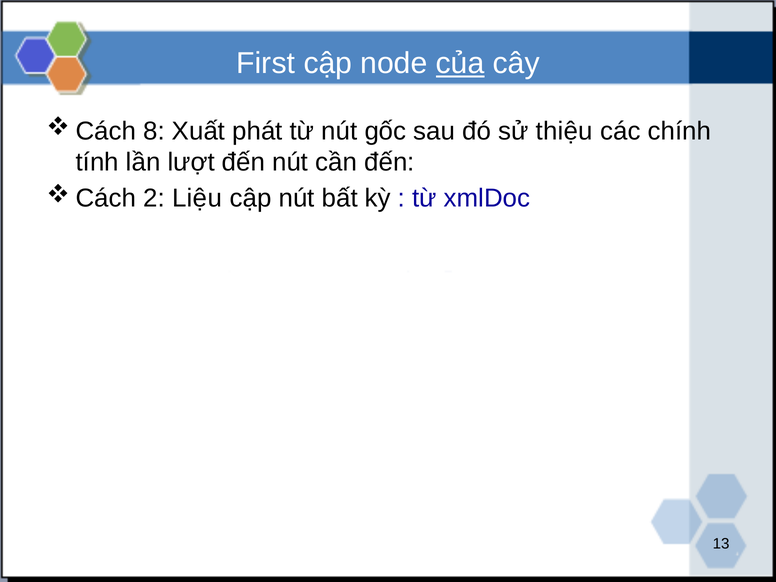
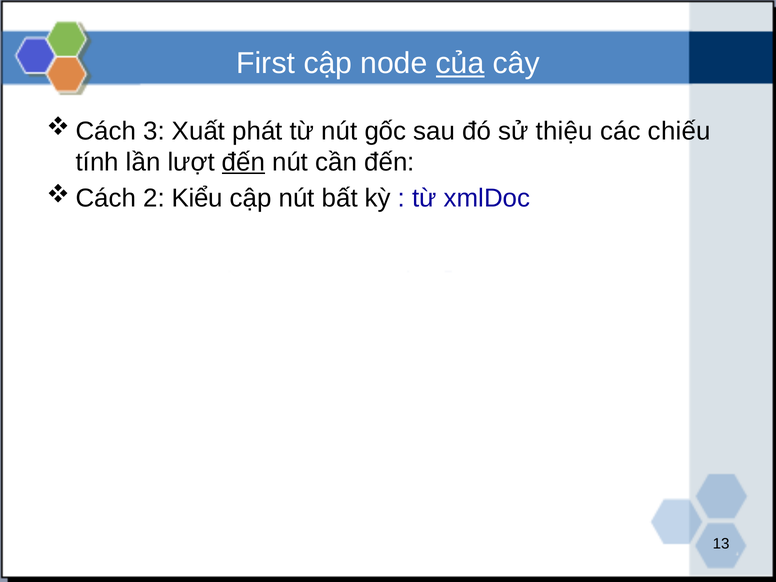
8: 8 -> 3
chính: chính -> chiếu
đến at (244, 162) underline: none -> present
Liệu: Liệu -> Kiểu
